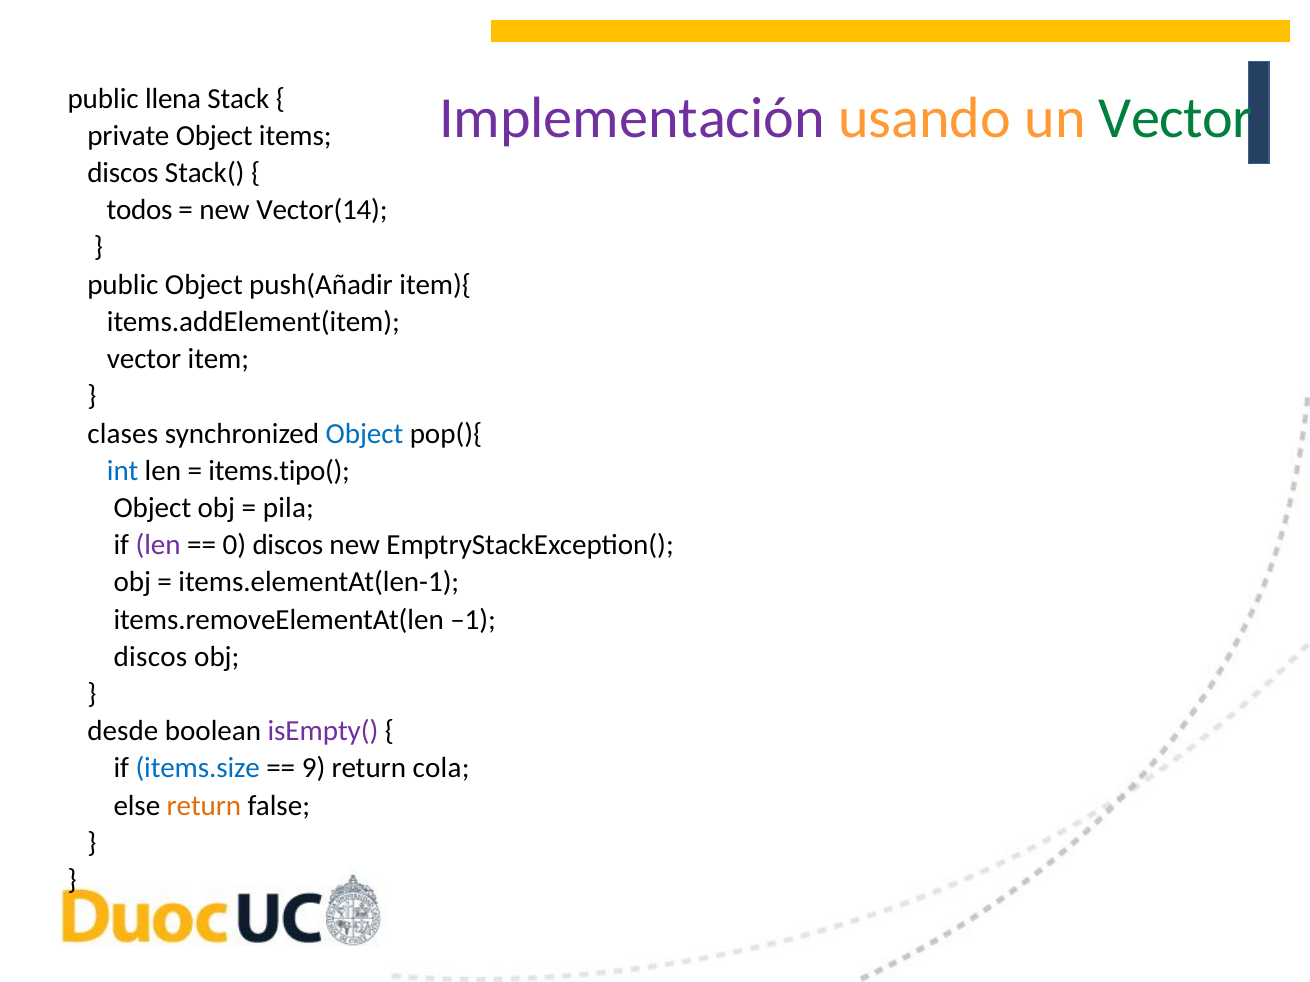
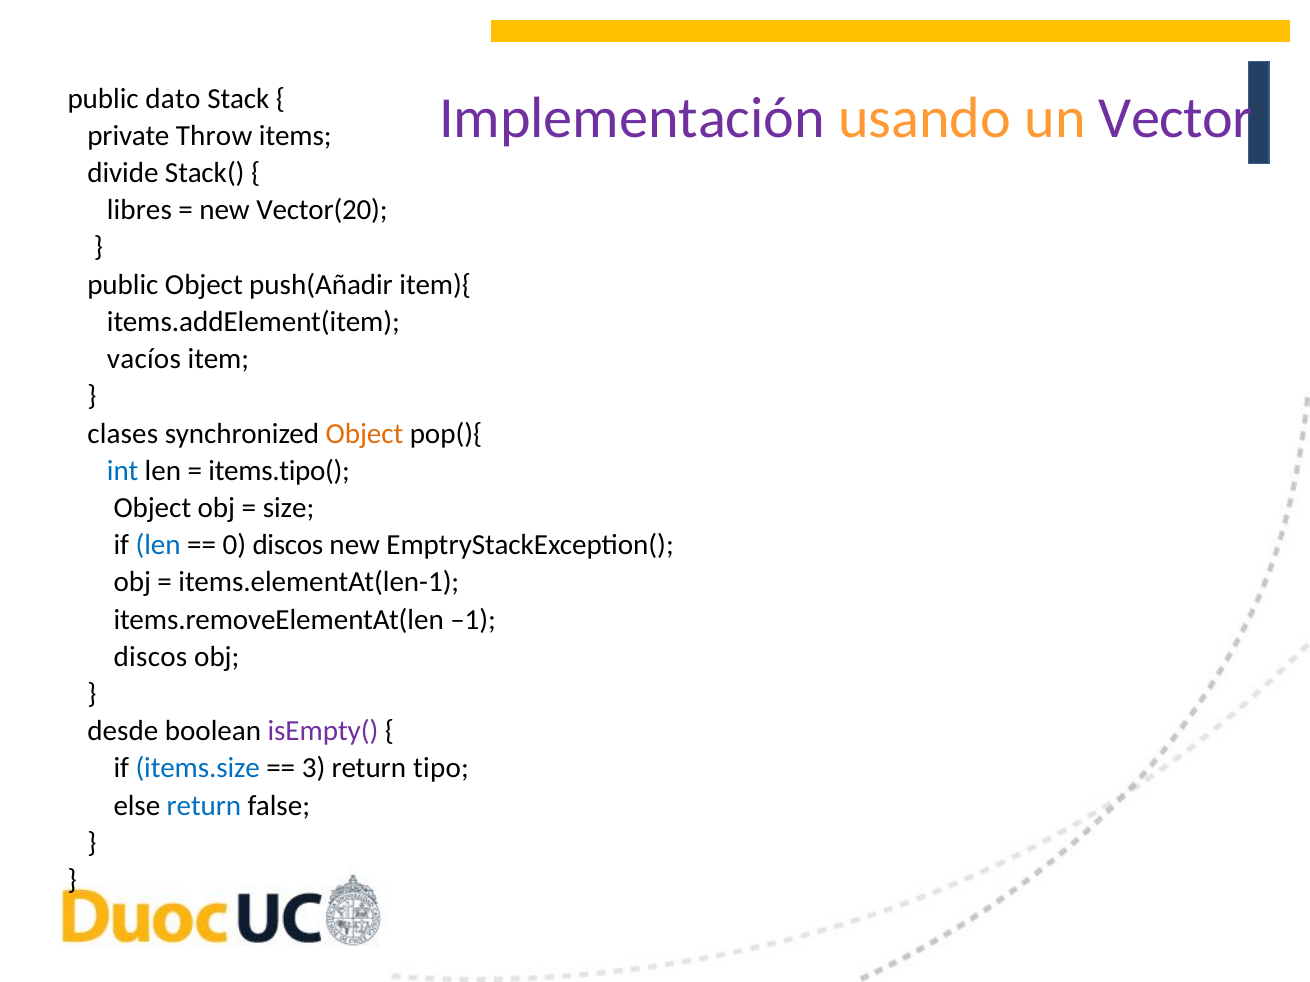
llena: llena -> dato
Vector at (1176, 119) colour: green -> purple
private Object: Object -> Throw
discos at (123, 173): discos -> divide
todos: todos -> libres
Vector(14: Vector(14 -> Vector(20
vector at (144, 359): vector -> vacíos
Object at (364, 434) colour: blue -> orange
pila: pila -> size
len at (158, 545) colour: purple -> blue
9: 9 -> 3
cola: cola -> tipo
return at (204, 806) colour: orange -> blue
